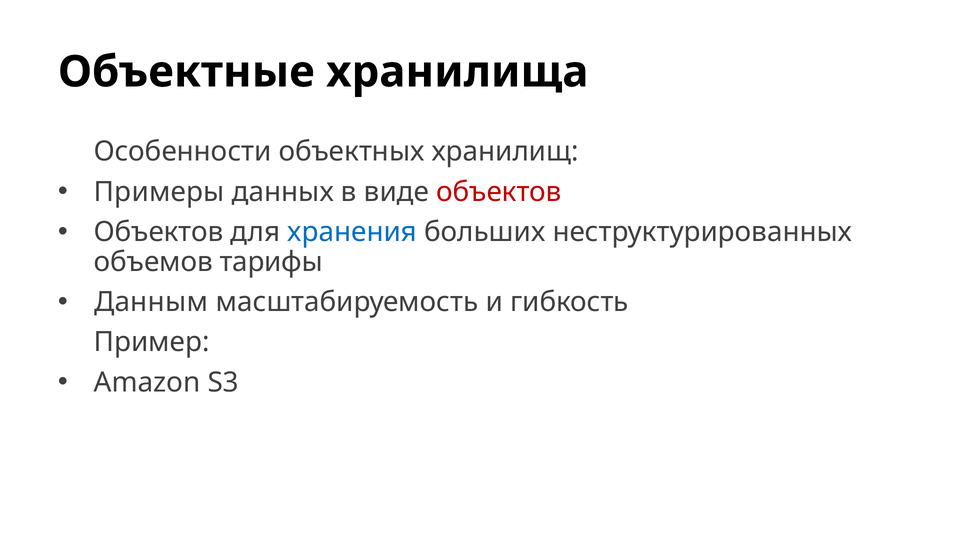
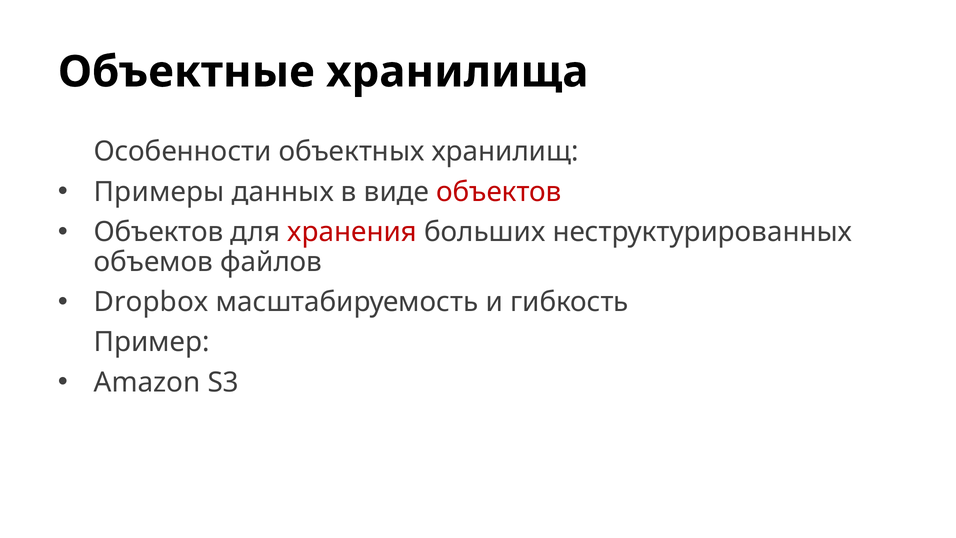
хранения colour: blue -> red
тарифы: тарифы -> файлов
Данным: Данным -> Dropbox
